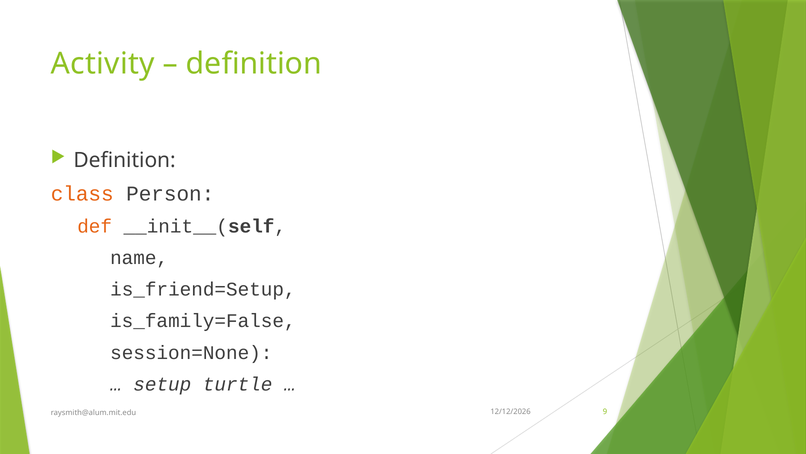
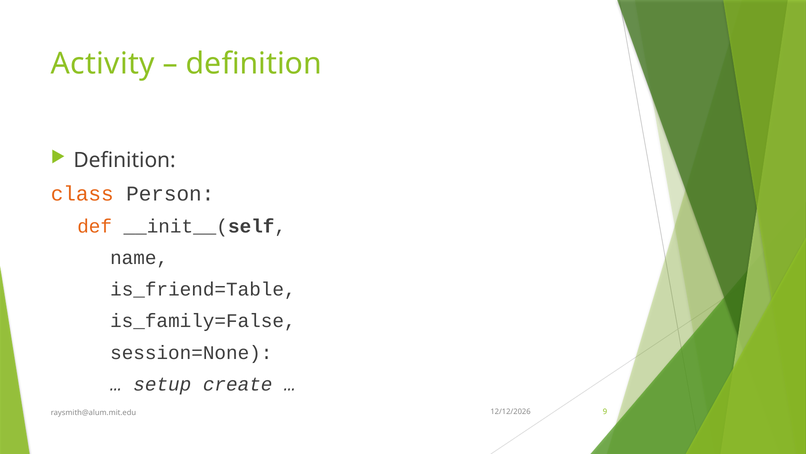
is_friend=Setup: is_friend=Setup -> is_friend=Table
turtle: turtle -> create
